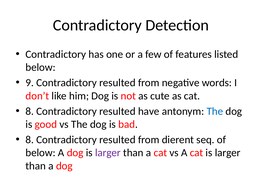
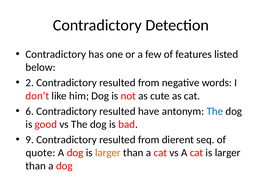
9: 9 -> 2
8 at (30, 112): 8 -> 6
8 at (30, 140): 8 -> 9
below at (41, 153): below -> quote
larger at (108, 153) colour: purple -> orange
